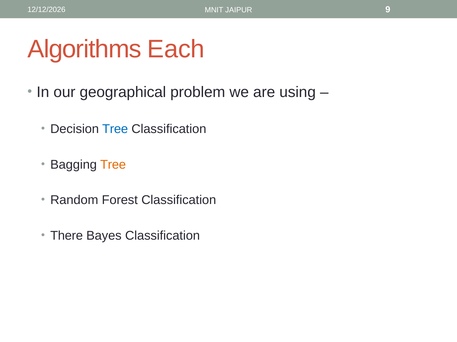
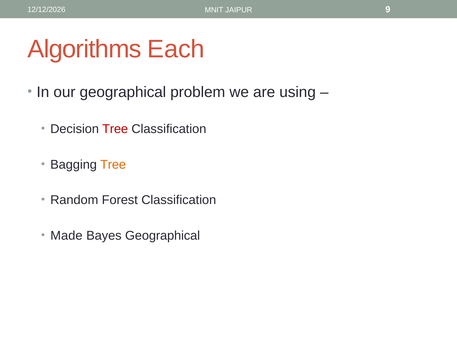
Tree at (115, 129) colour: blue -> red
There: There -> Made
Bayes Classiﬁcation: Classiﬁcation -> Geographical
